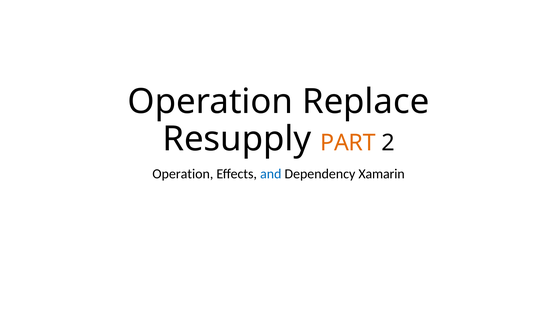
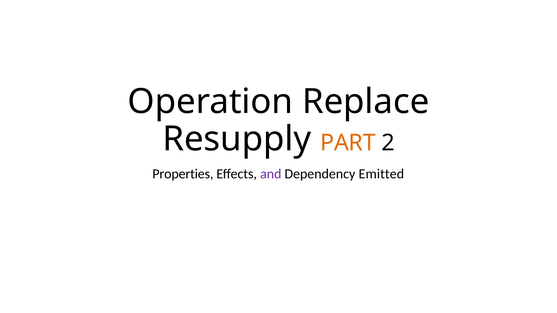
Operation at (183, 174): Operation -> Properties
and colour: blue -> purple
Xamarin: Xamarin -> Emitted
